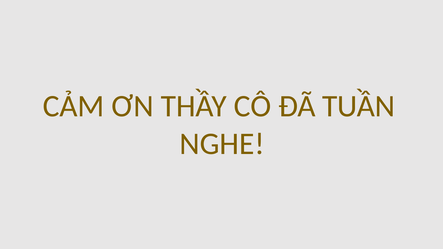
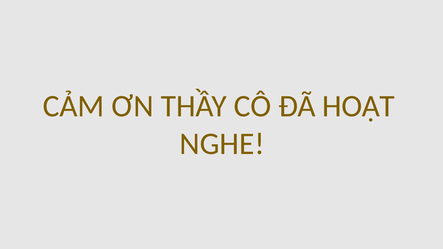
TUẦN: TUẦN -> HOẠT
